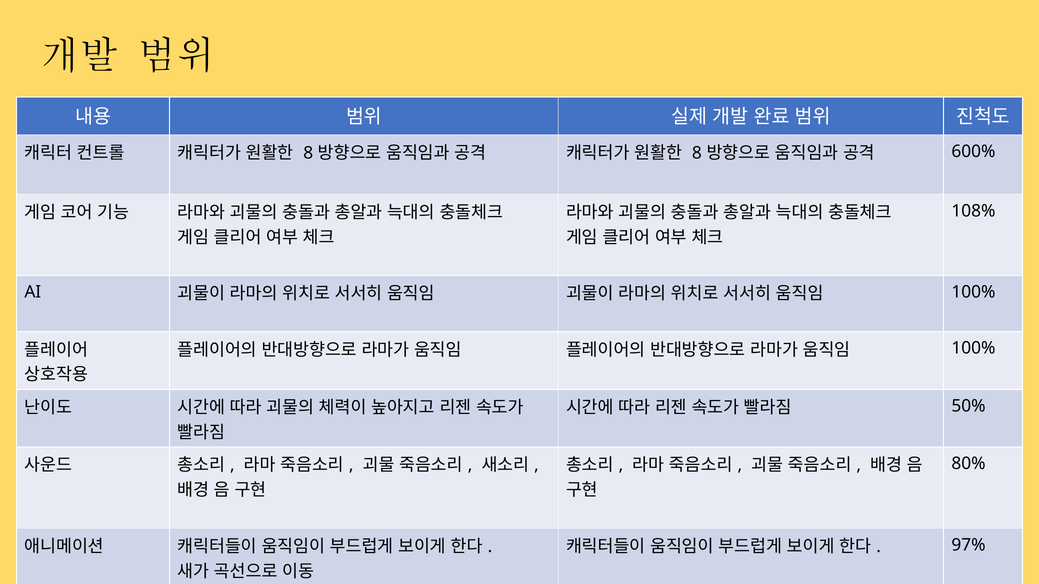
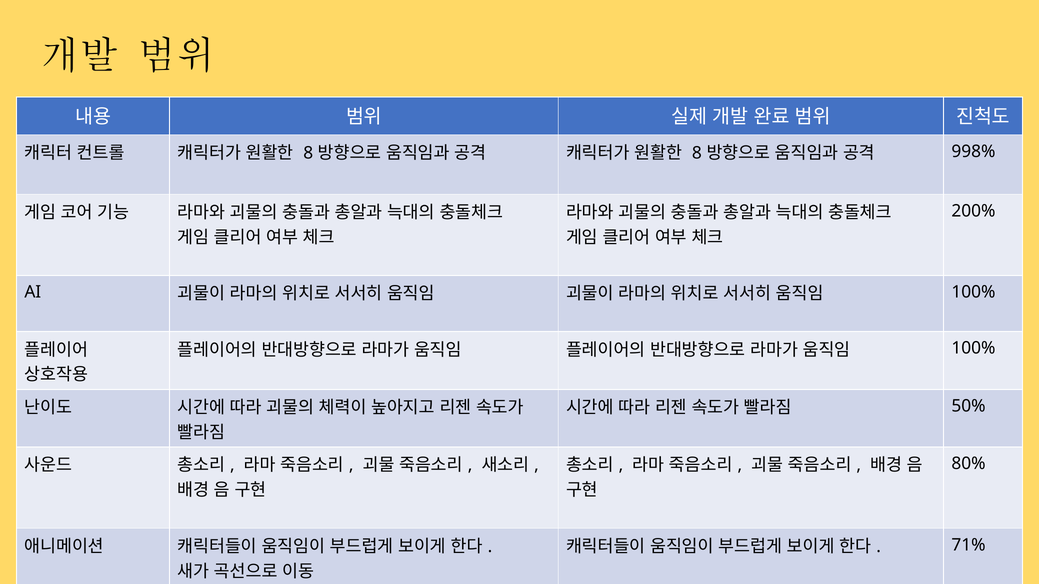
600%: 600% -> 998%
108%: 108% -> 200%
97%: 97% -> 71%
